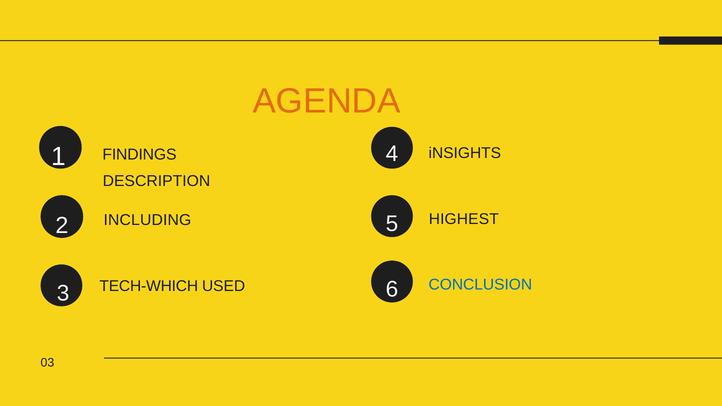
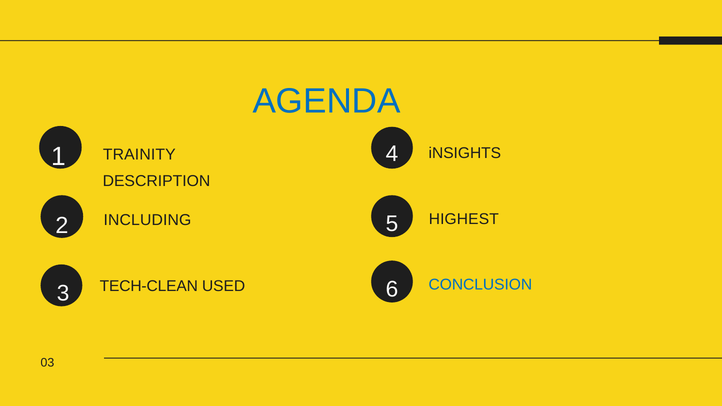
AGENDA colour: orange -> blue
FINDINGS: FINDINGS -> TRAINITY
TECH-WHICH: TECH-WHICH -> TECH-CLEAN
